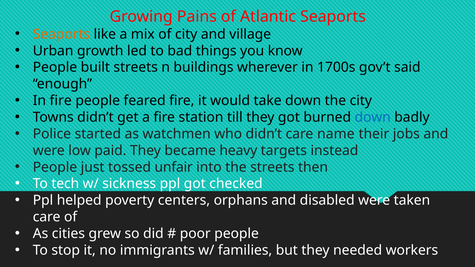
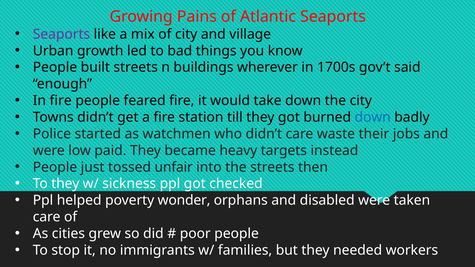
Seaports at (61, 34) colour: orange -> purple
name: name -> waste
To tech: tech -> they
centers: centers -> wonder
